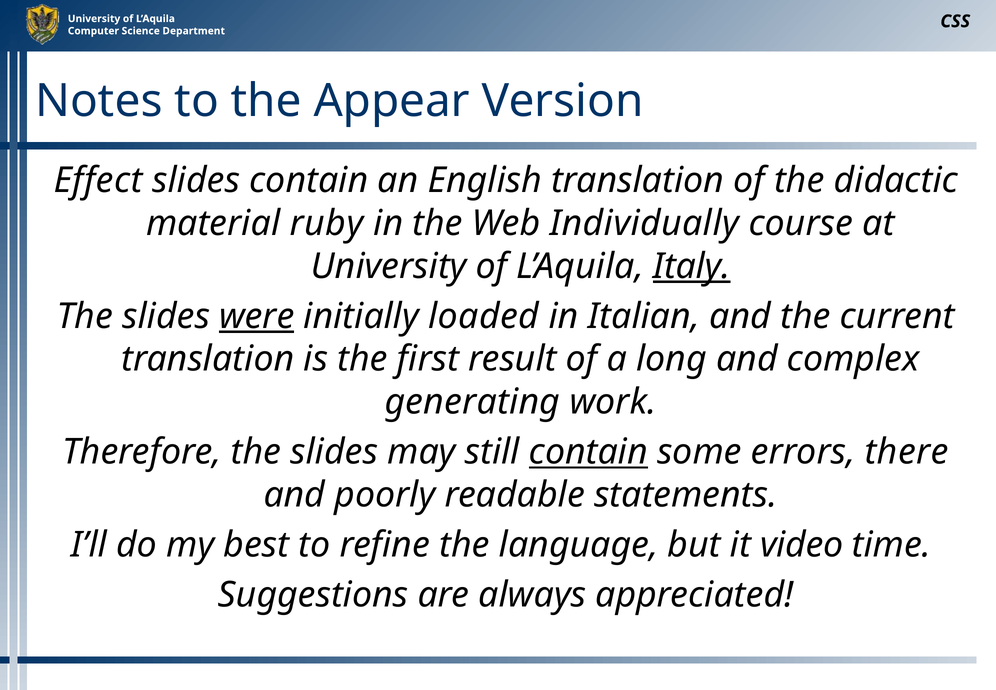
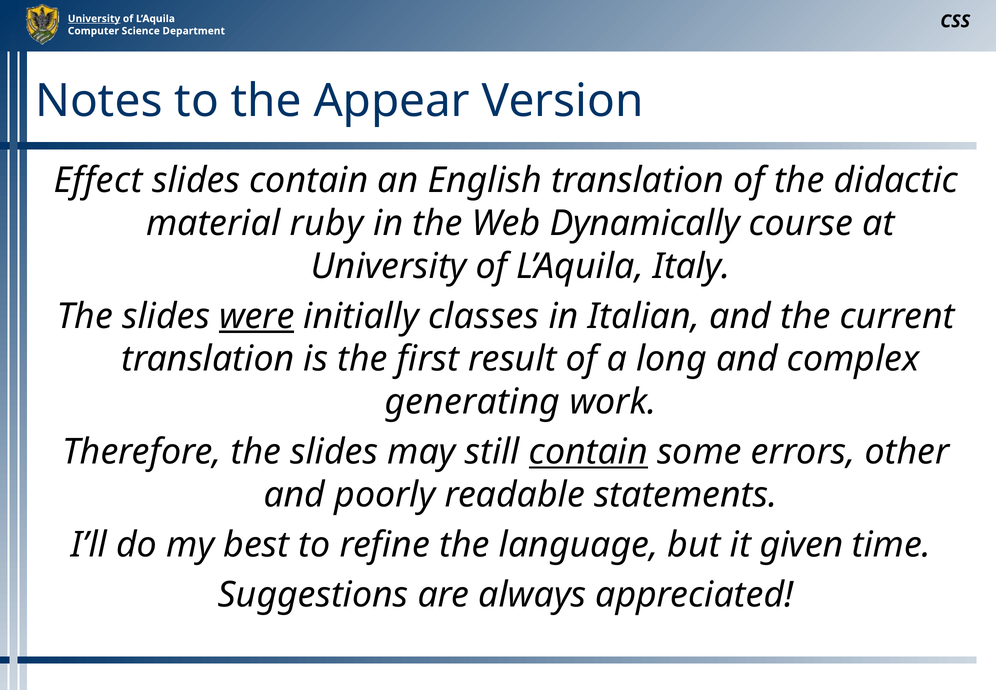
University at (94, 19) underline: none -> present
Individually: Individually -> Dynamically
Italy underline: present -> none
loaded: loaded -> classes
there: there -> other
video: video -> given
